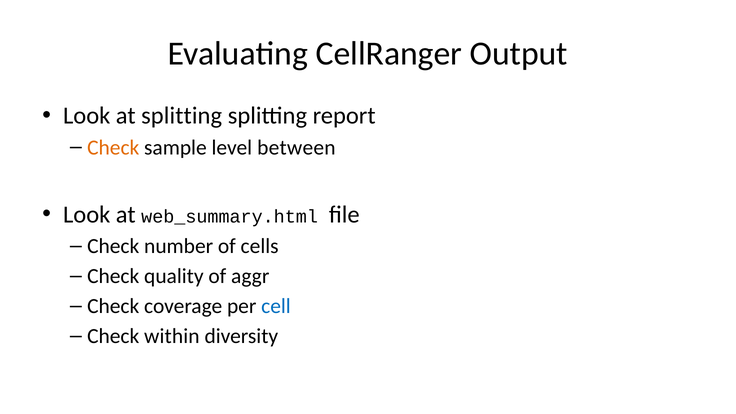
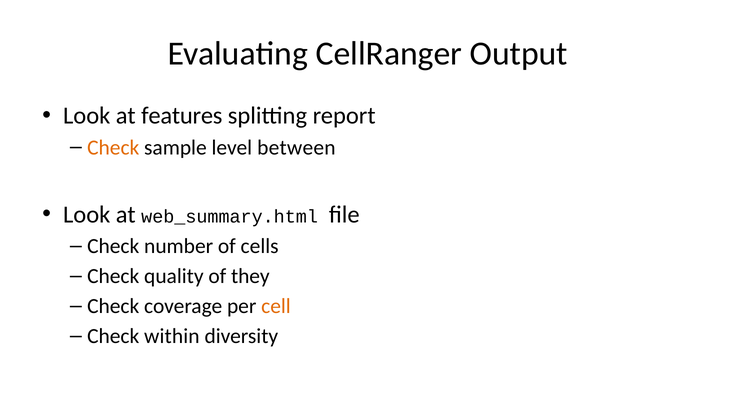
at splitting: splitting -> features
aggr: aggr -> they
cell colour: blue -> orange
